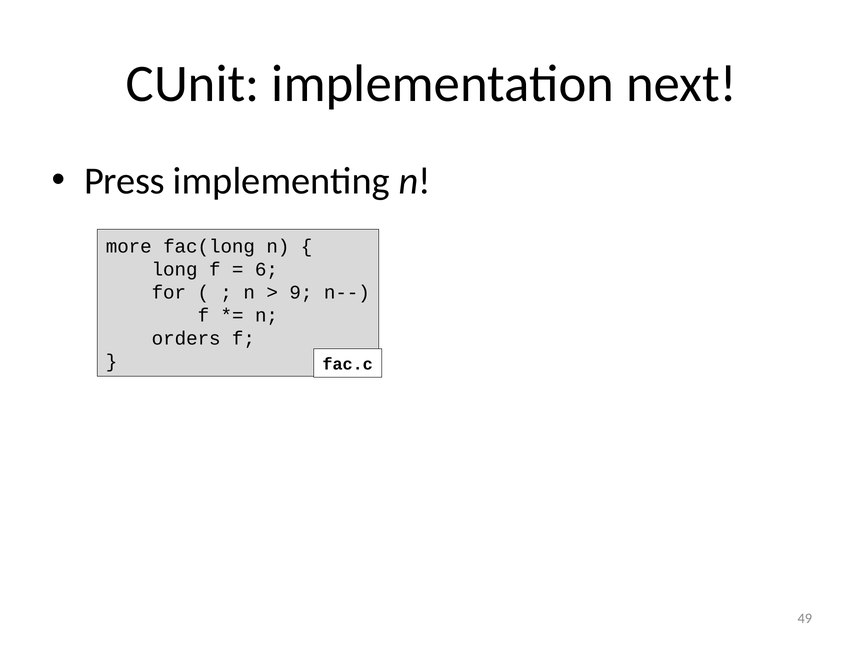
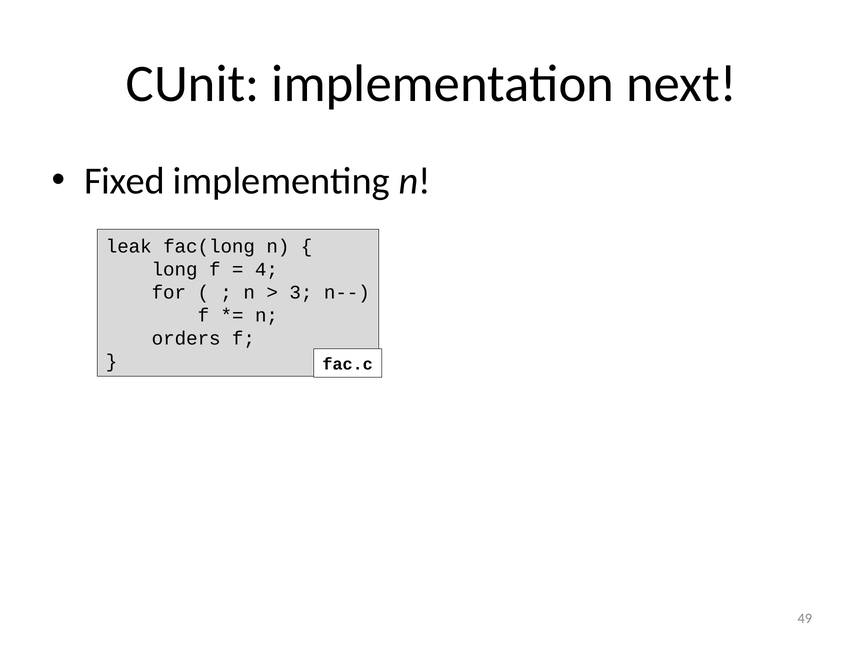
Press: Press -> Fixed
more: more -> leak
6: 6 -> 4
9: 9 -> 3
